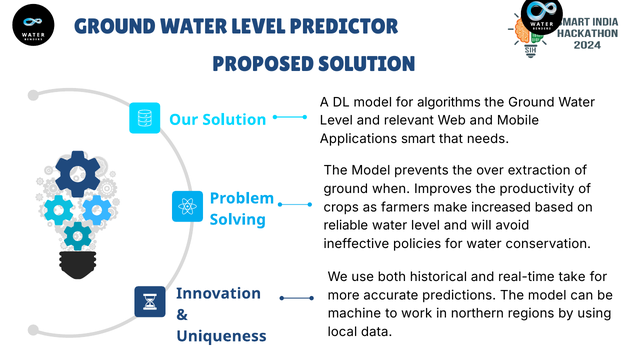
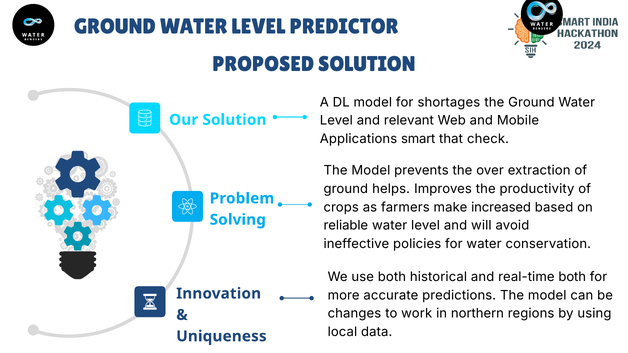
algorithms: algorithms -> shortages
needs: needs -> check
when: when -> helps
real-time take: take -> both
machine: machine -> changes
